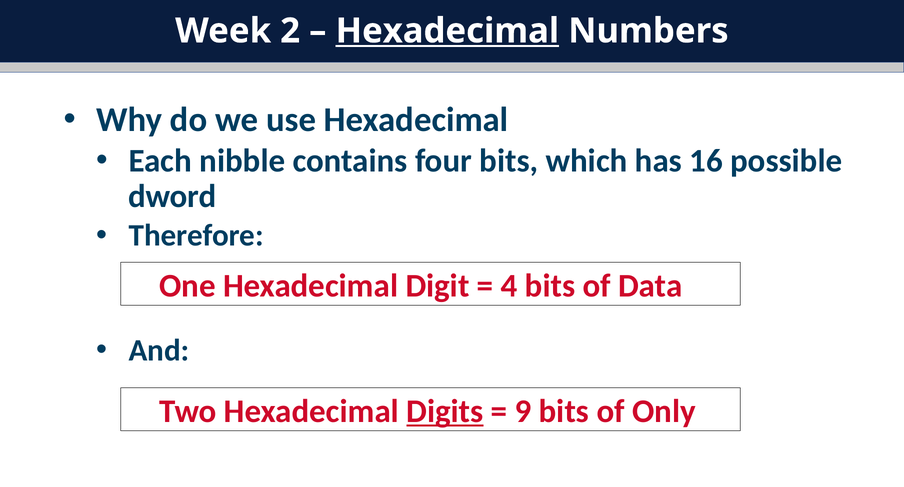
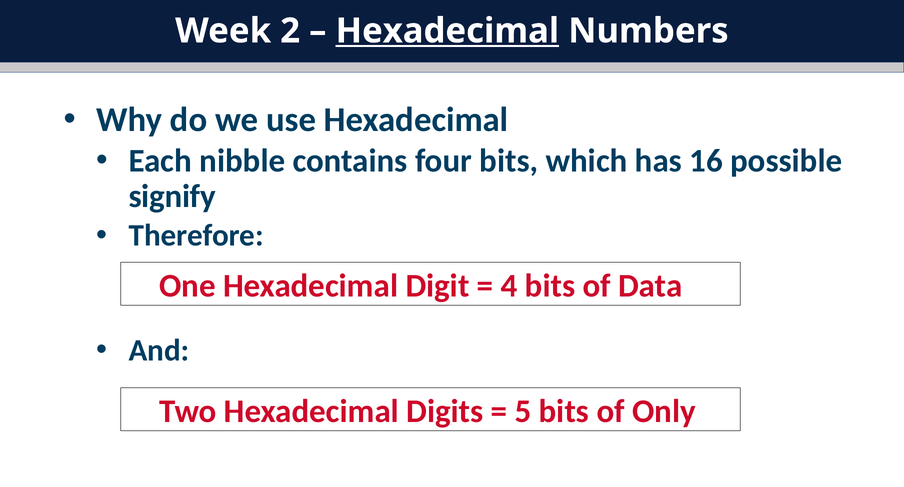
dword: dword -> signify
Digits underline: present -> none
9: 9 -> 5
